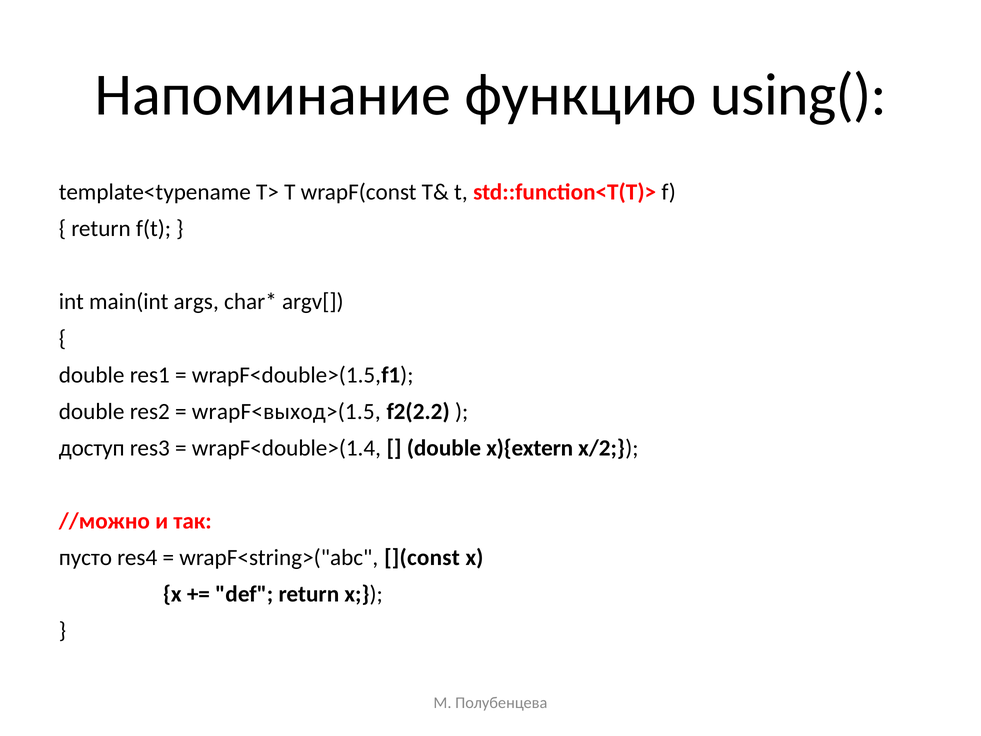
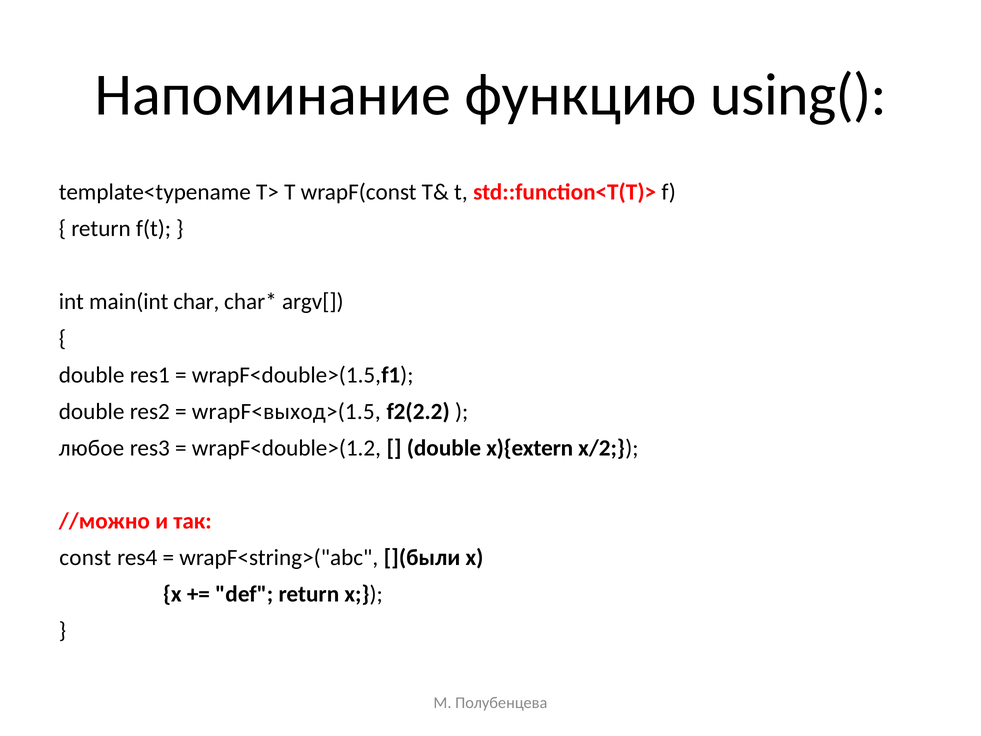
args: args -> char
доступ: доступ -> любое
wrapF<double>(1.4: wrapF<double>(1.4 -> wrapF<double>(1.2
пусто: пусто -> const
](const: ](const -> ](были
